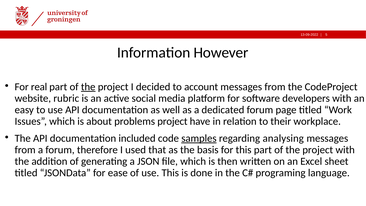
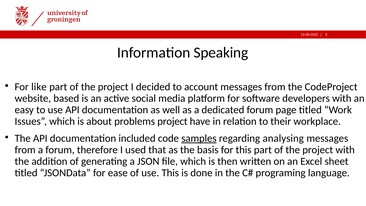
However: However -> Speaking
real: real -> like
the at (88, 87) underline: present -> none
rubric: rubric -> based
